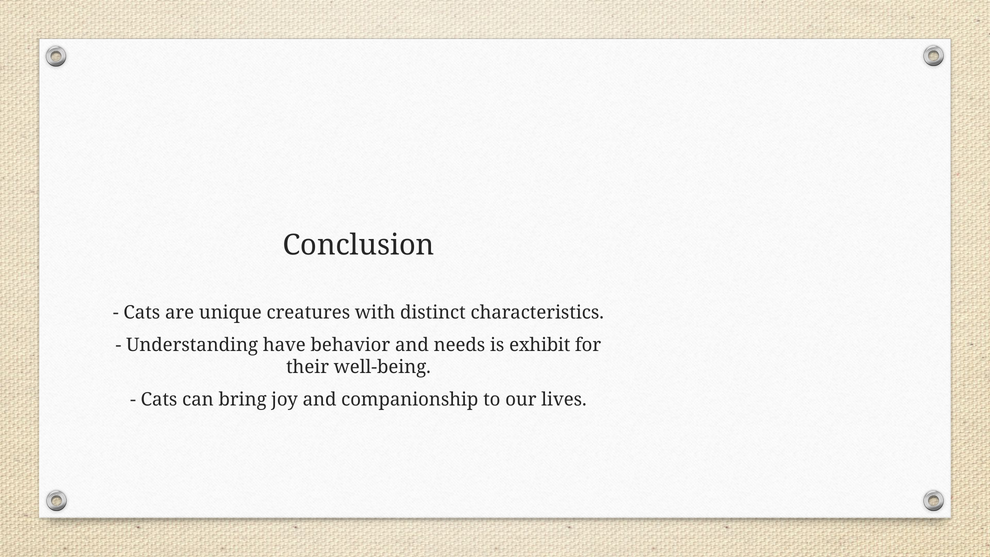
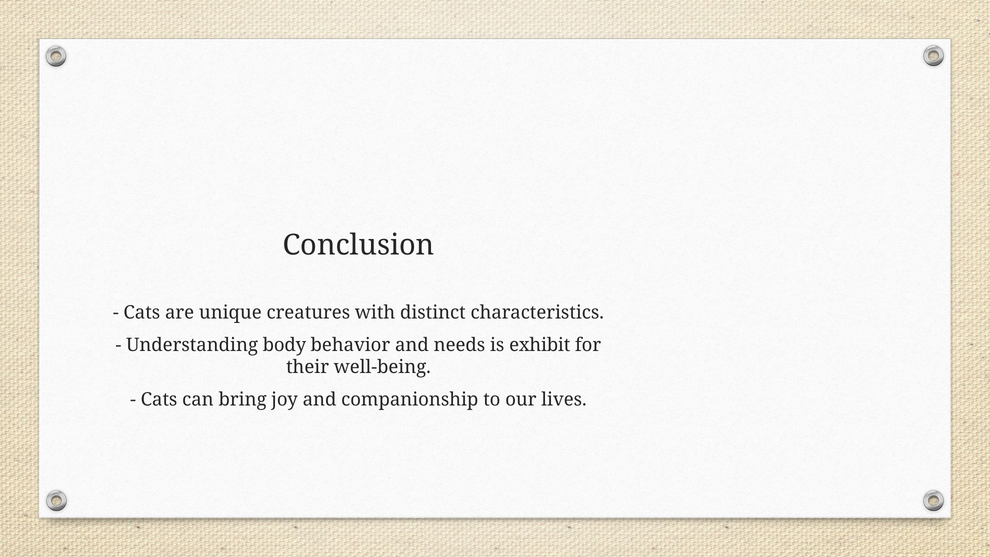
have: have -> body
